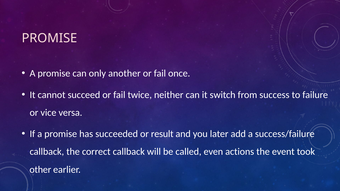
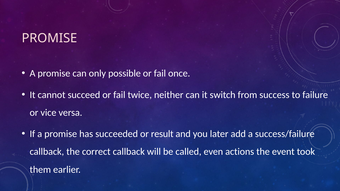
another: another -> possible
other: other -> them
